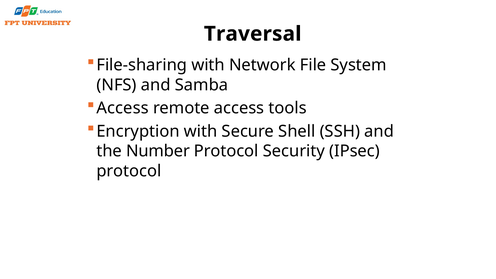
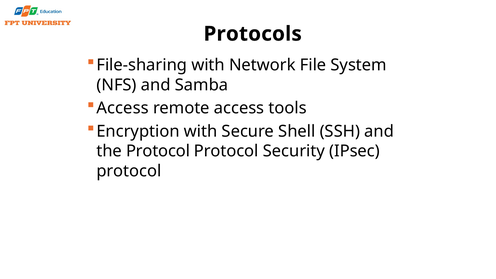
Traversal: Traversal -> Protocols
the Number: Number -> Protocol
